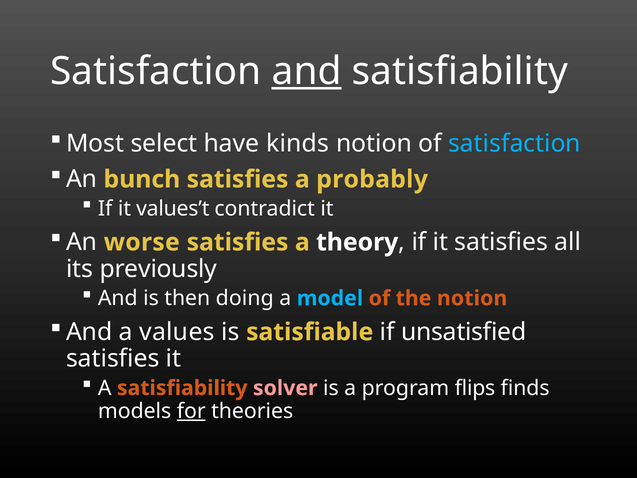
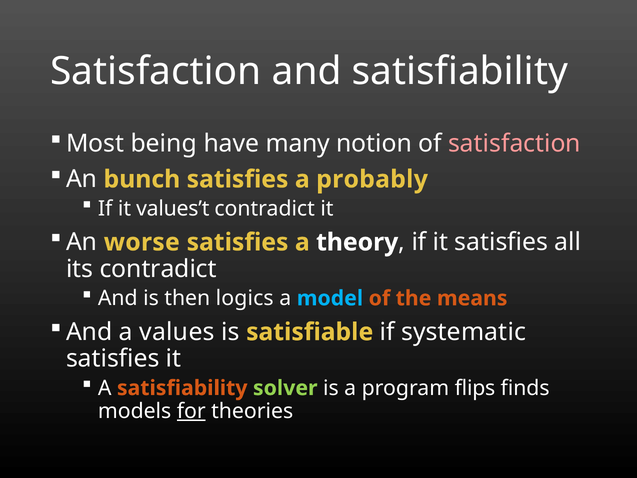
and at (307, 71) underline: present -> none
select: select -> being
kinds: kinds -> many
satisfaction at (514, 144) colour: light blue -> pink
its previously: previously -> contradict
doing: doing -> logics
the notion: notion -> means
unsatisfied: unsatisfied -> systematic
solver colour: pink -> light green
